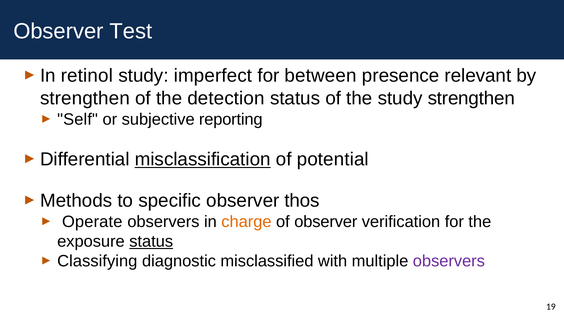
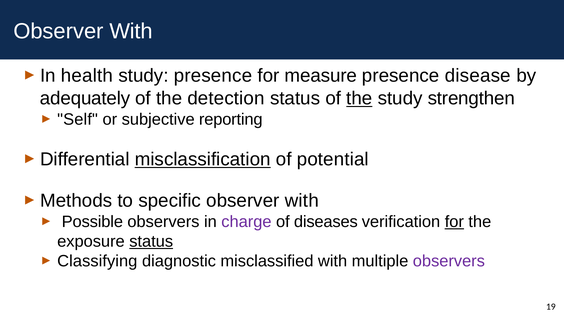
Test at (131, 31): Test -> With
retinol: retinol -> health
study imperfect: imperfect -> presence
between: between -> measure
relevant: relevant -> disease
strengthen at (85, 98): strengthen -> adequately
the at (359, 98) underline: none -> present
thos at (302, 201): thos -> with
Operate: Operate -> Possible
charge colour: orange -> purple
of observer: observer -> diseases
for at (454, 222) underline: none -> present
